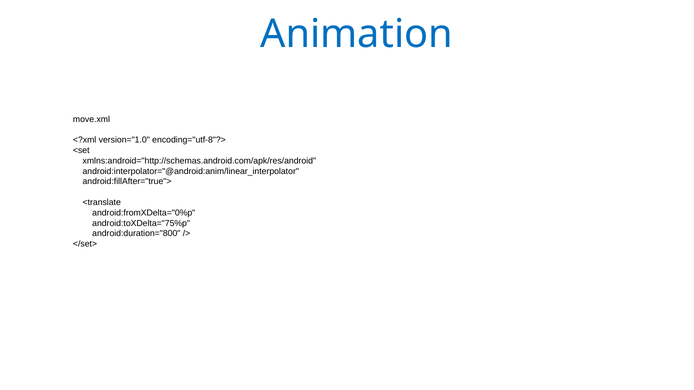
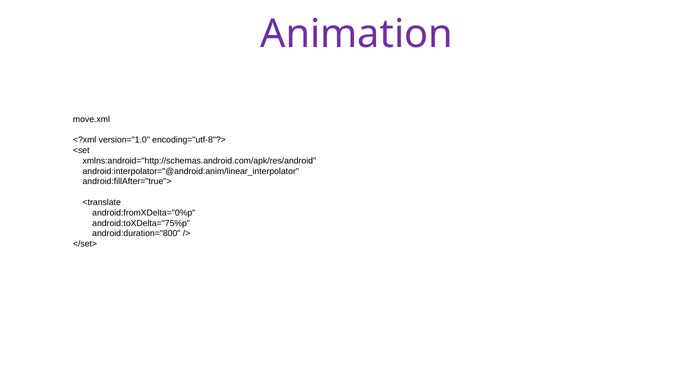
Animation colour: blue -> purple
